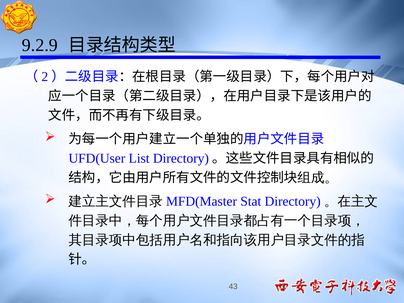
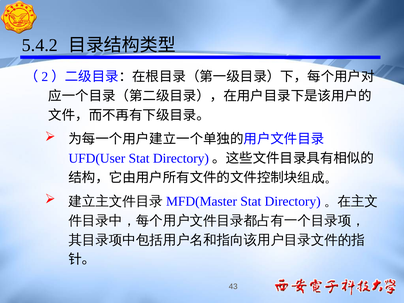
9.2.9: 9.2.9 -> 5.4.2
List at (139, 158): List -> Stat
